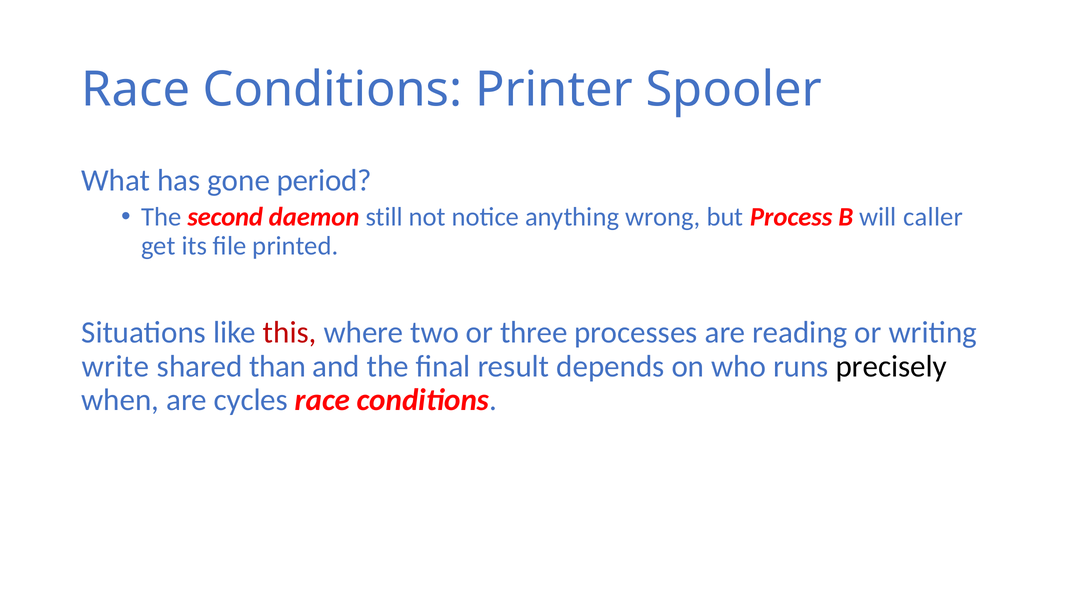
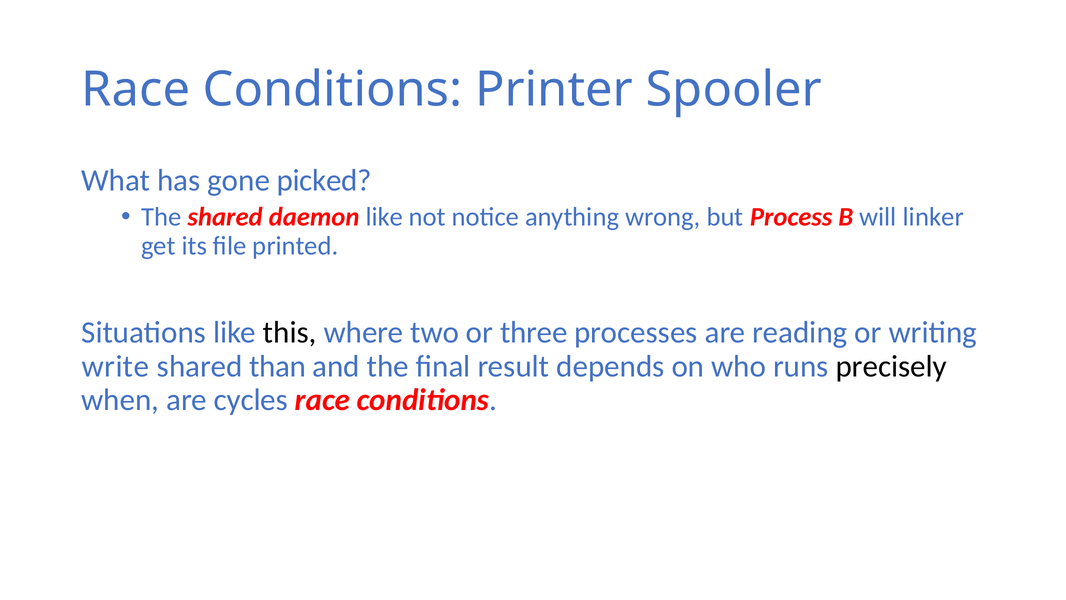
period: period -> picked
The second: second -> shared
daemon still: still -> like
caller: caller -> linker
this colour: red -> black
